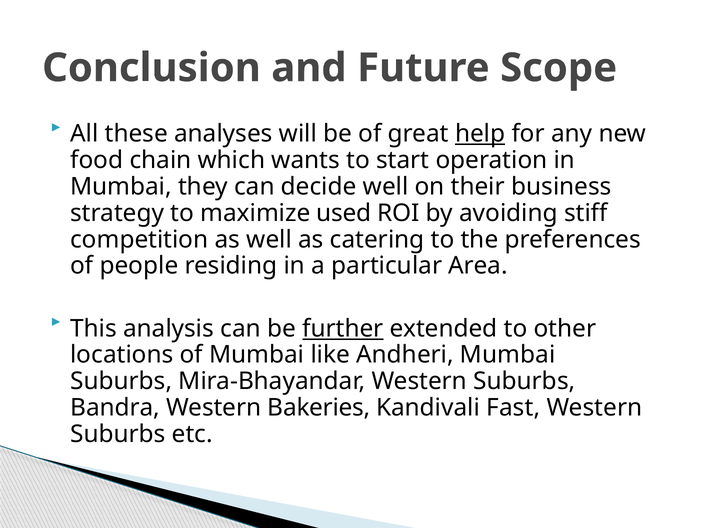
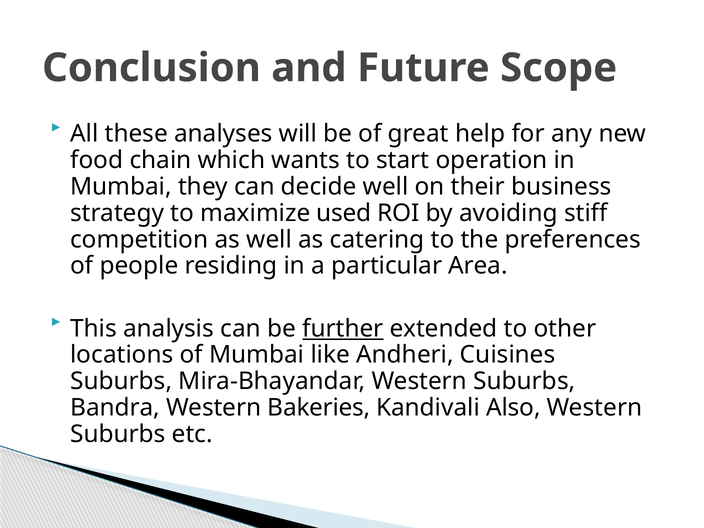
help underline: present -> none
Andheri Mumbai: Mumbai -> Cuisines
Fast: Fast -> Also
